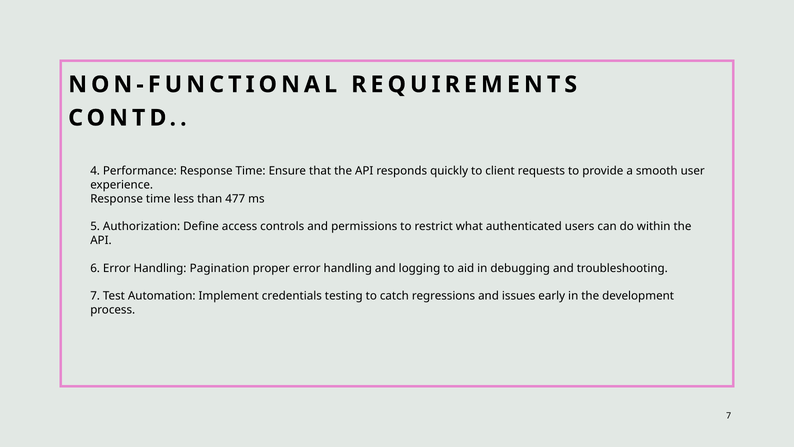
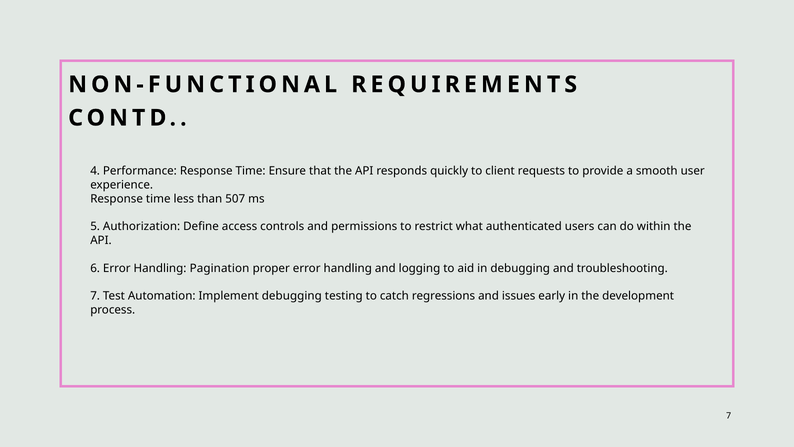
477: 477 -> 507
Implement credentials: credentials -> debugging
